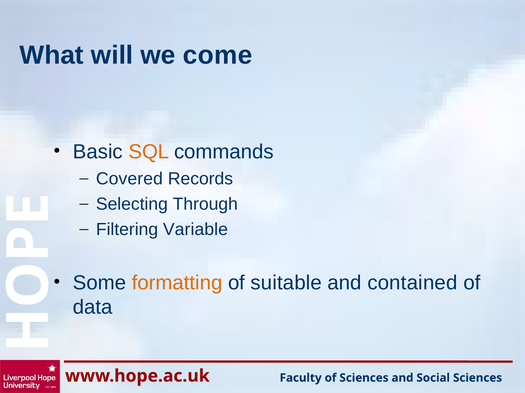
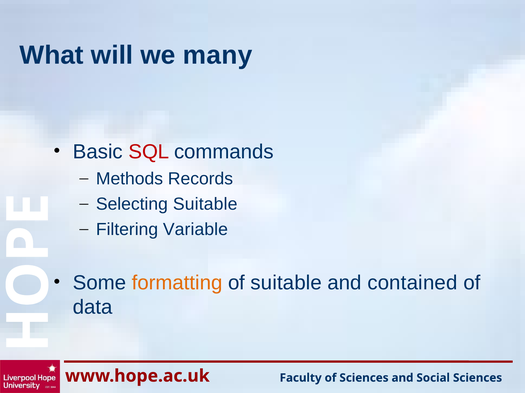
come: come -> many
SQL colour: orange -> red
Covered: Covered -> Methods
Selecting Through: Through -> Suitable
